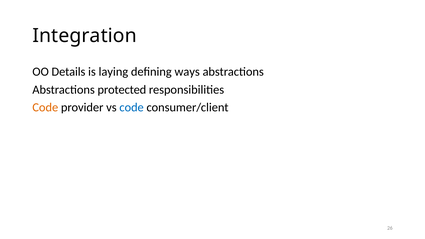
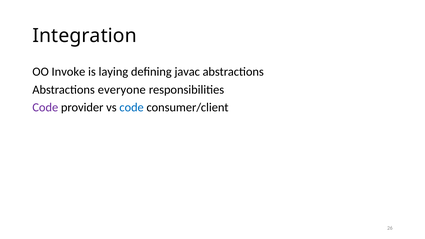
Details: Details -> Invoke
ways: ways -> javac
protected: protected -> everyone
Code at (45, 107) colour: orange -> purple
